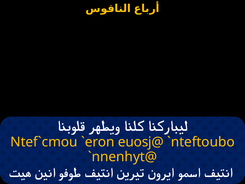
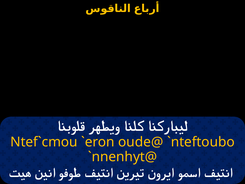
euosj@: euosj@ -> oude@
